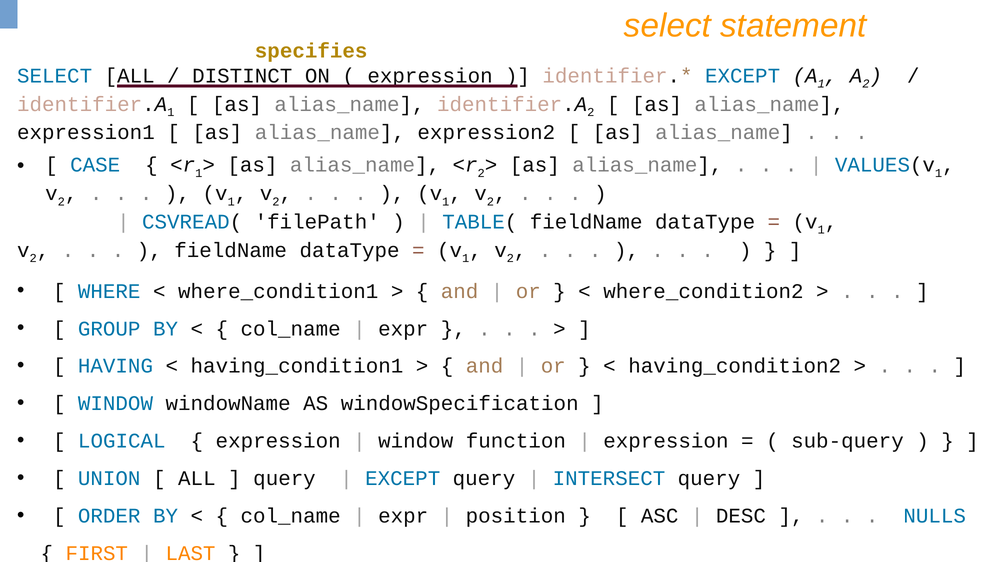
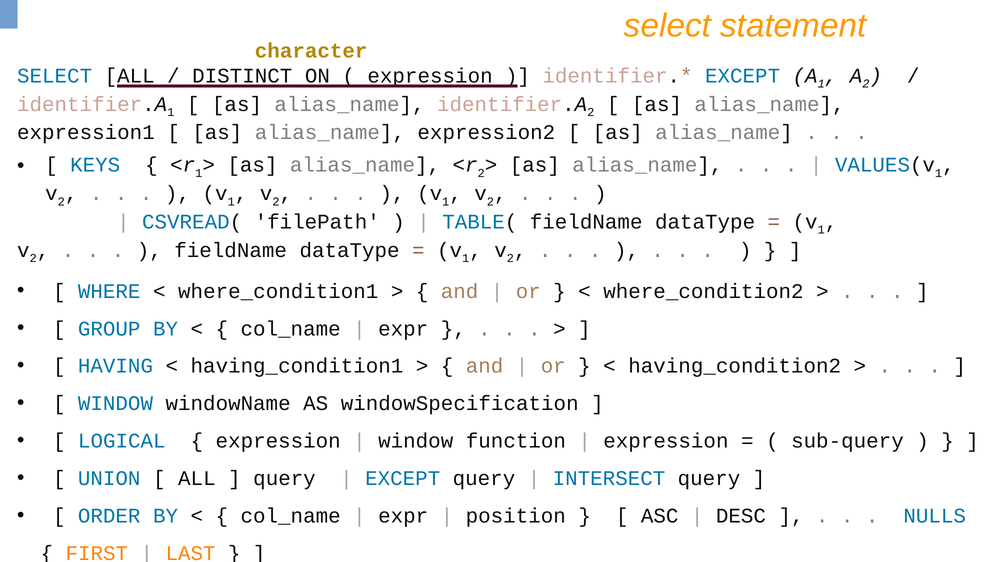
specifies: specifies -> character
CASE: CASE -> KEYS
